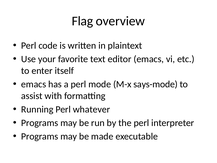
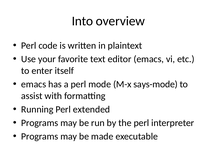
Flag: Flag -> Into
whatever: whatever -> extended
